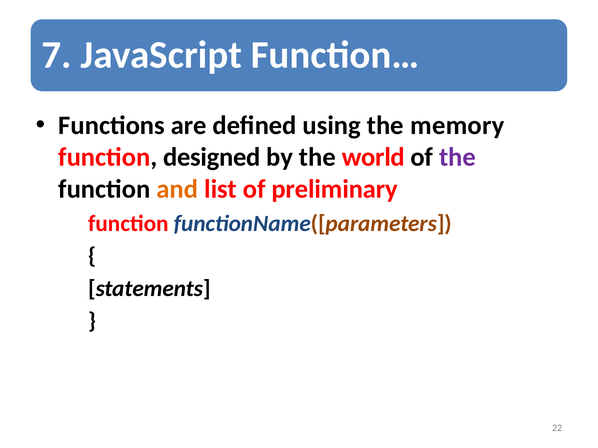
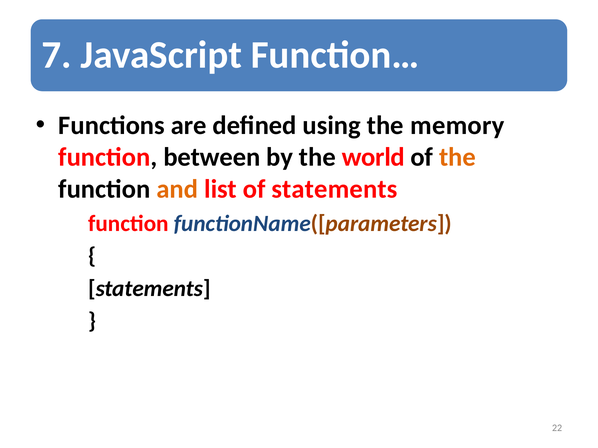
designed: designed -> between
the at (457, 157) colour: purple -> orange
of preliminary: preliminary -> statements
